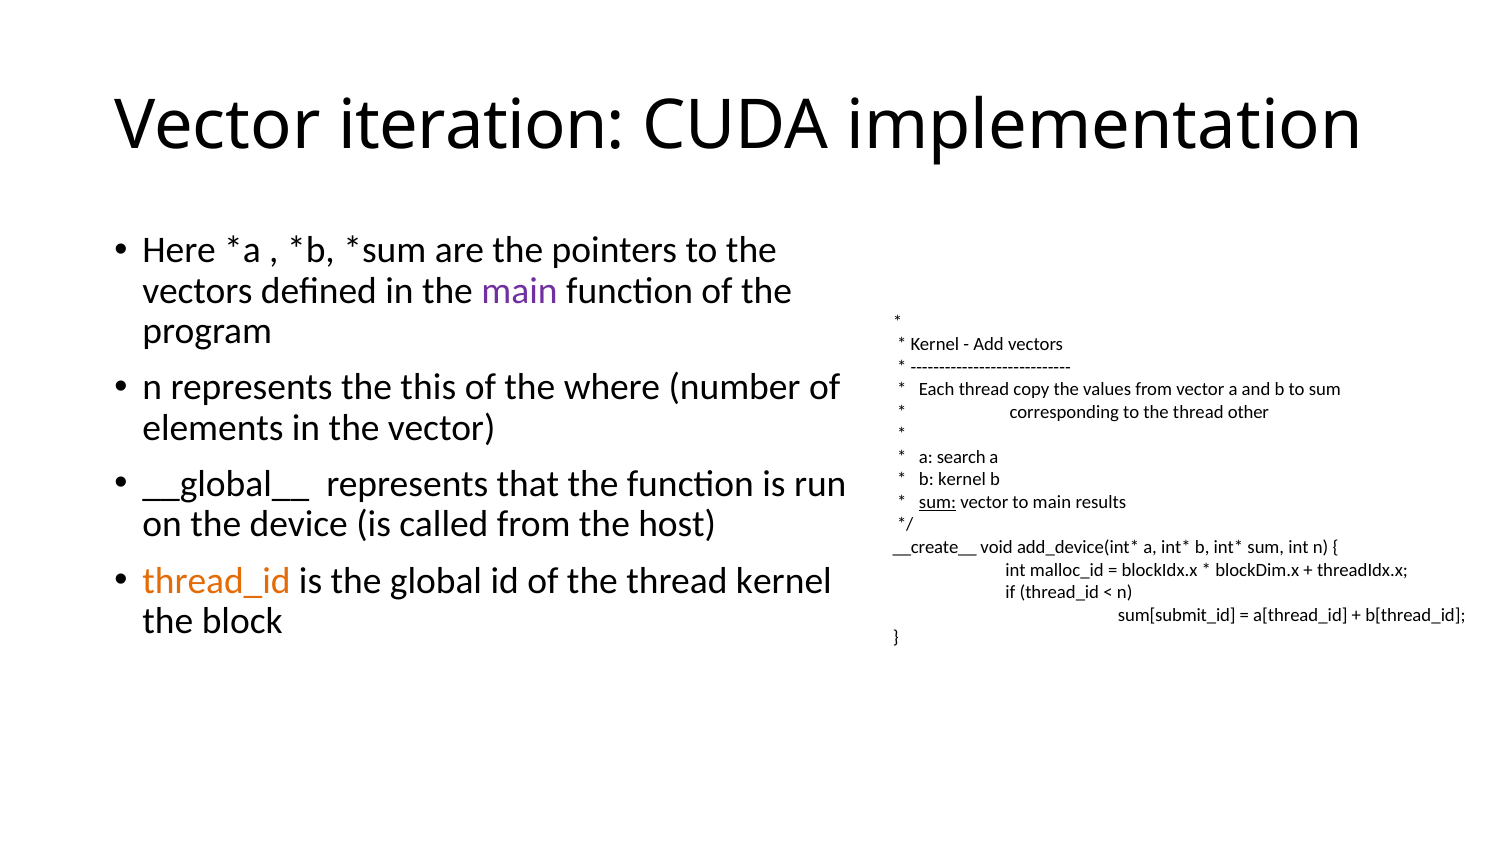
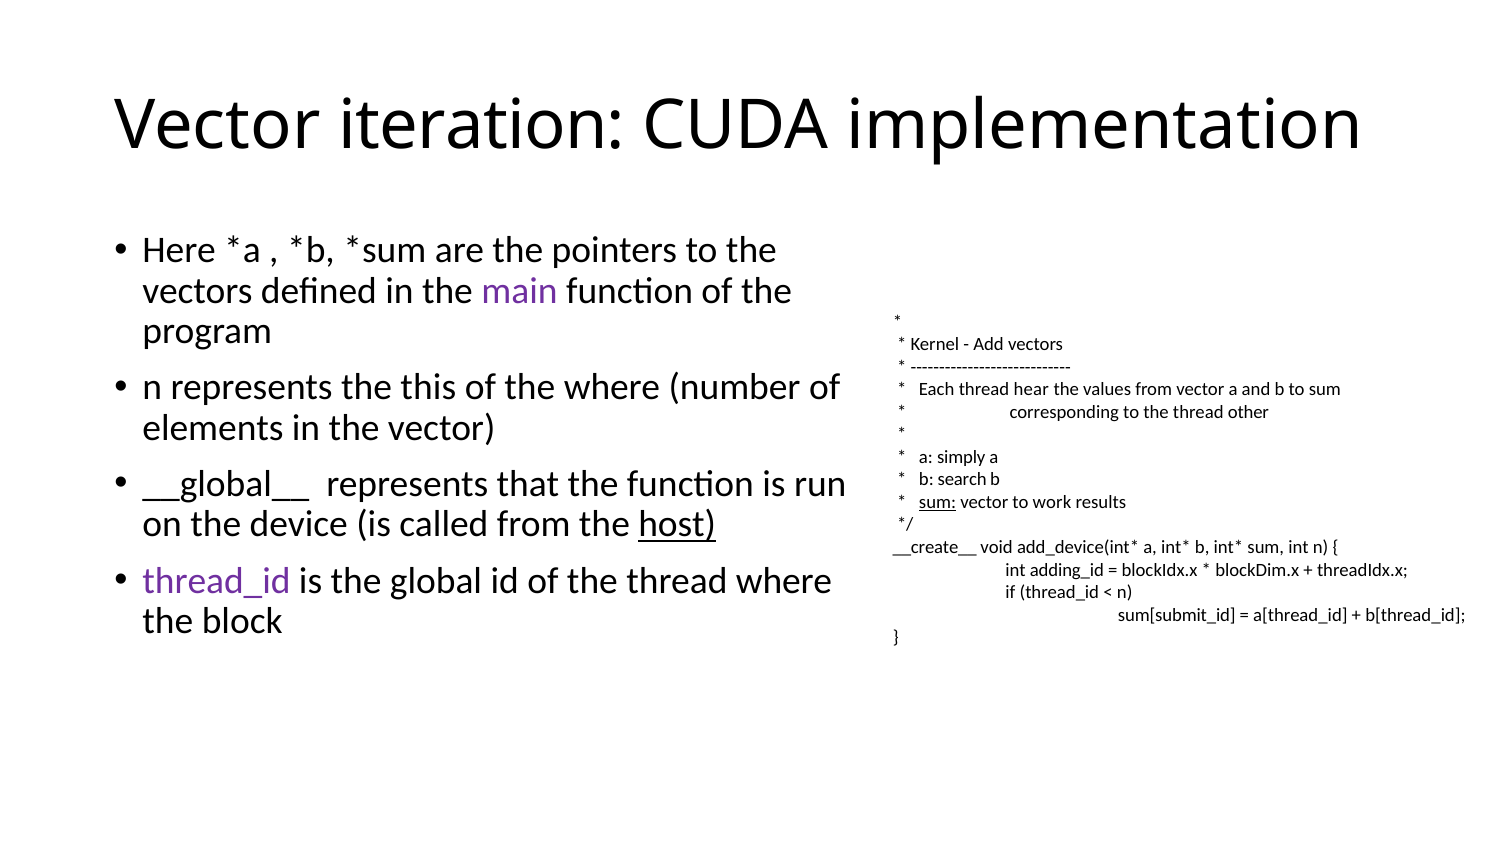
copy: copy -> hear
search: search -> simply
b kernel: kernel -> search
to main: main -> work
host underline: none -> present
thread_id at (217, 581) colour: orange -> purple
thread kernel: kernel -> where
malloc_id: malloc_id -> adding_id
